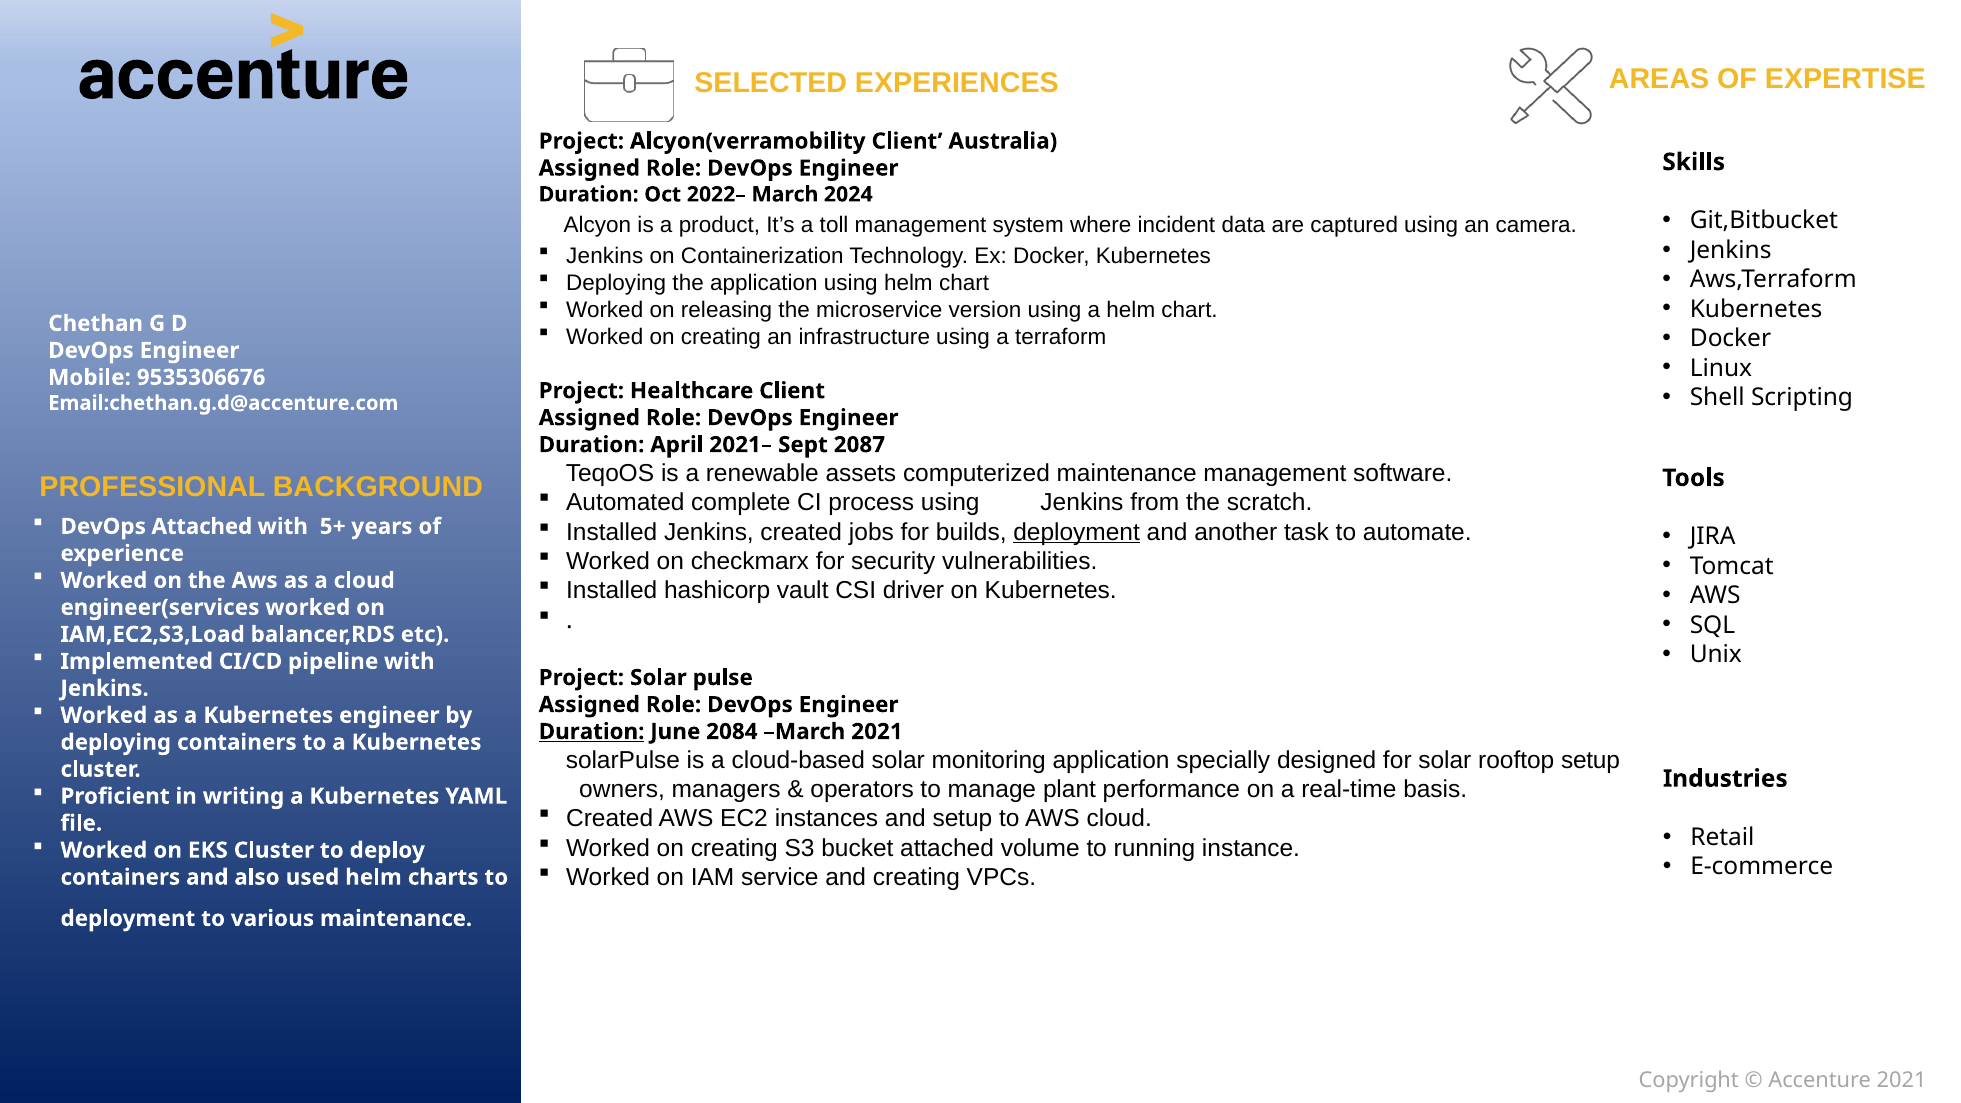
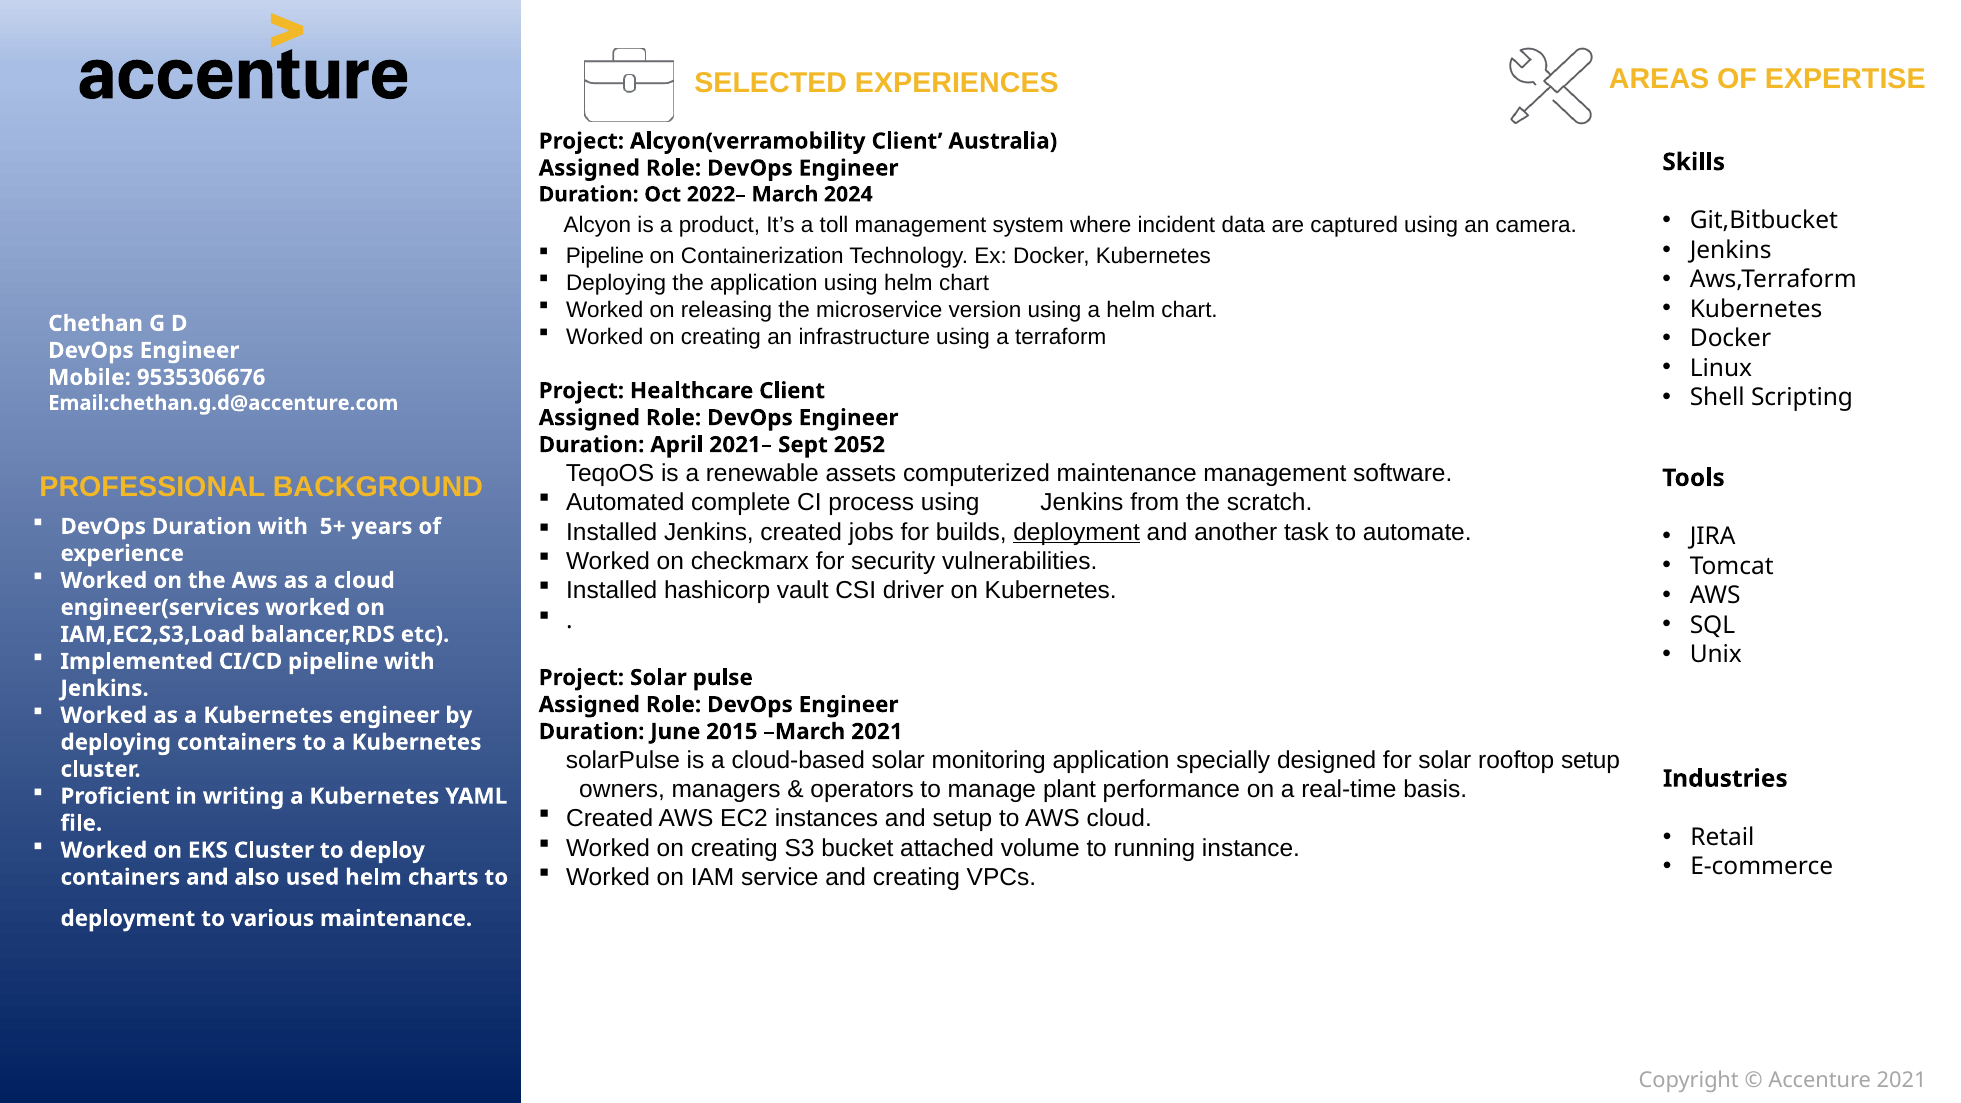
Jenkins at (605, 256): Jenkins -> Pipeline
2087: 2087 -> 2052
DevOps Attached: Attached -> Duration
Duration at (592, 732) underline: present -> none
2084: 2084 -> 2015
